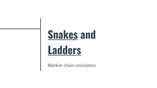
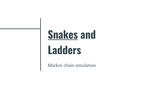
Ladders underline: present -> none
